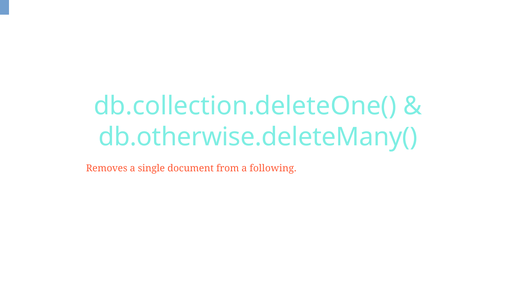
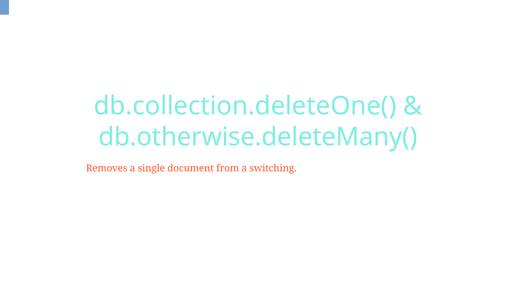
following: following -> switching
